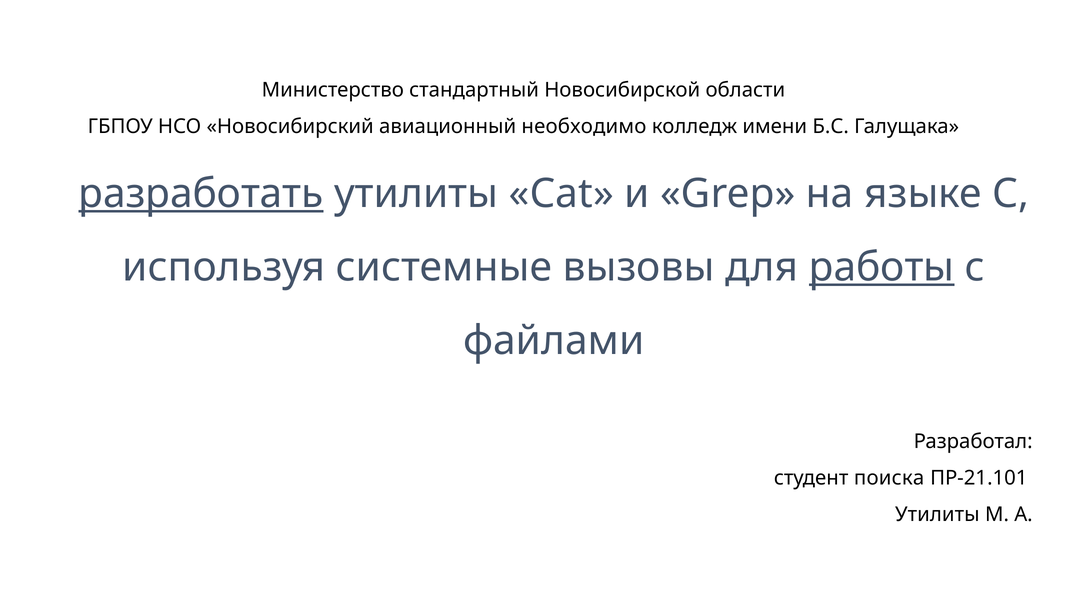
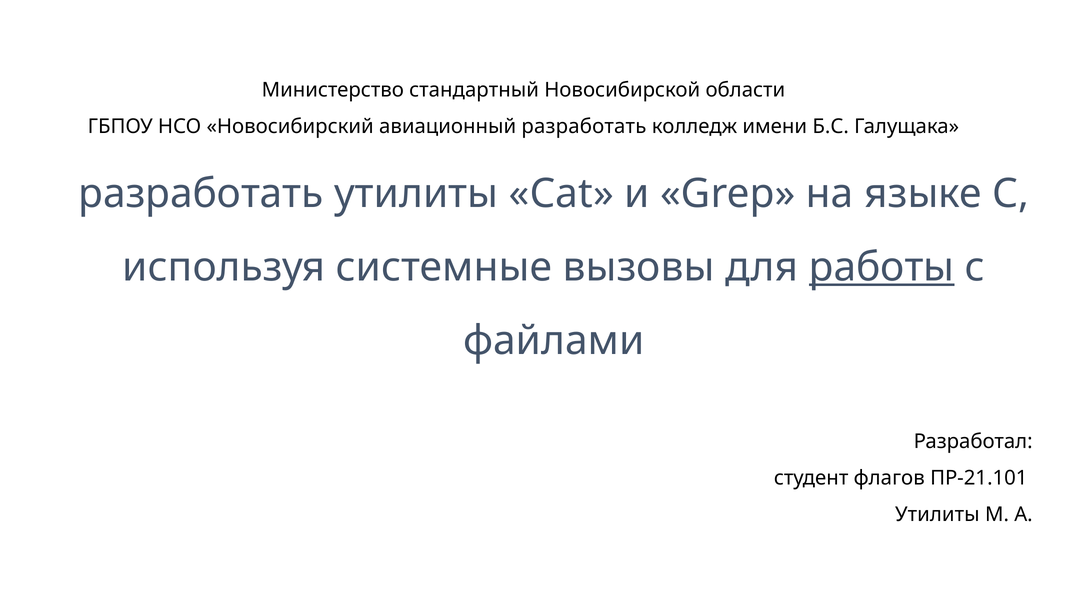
авиационный необходимо: необходимо -> разработать
разработать at (201, 194) underline: present -> none
поиска: поиска -> флагов
